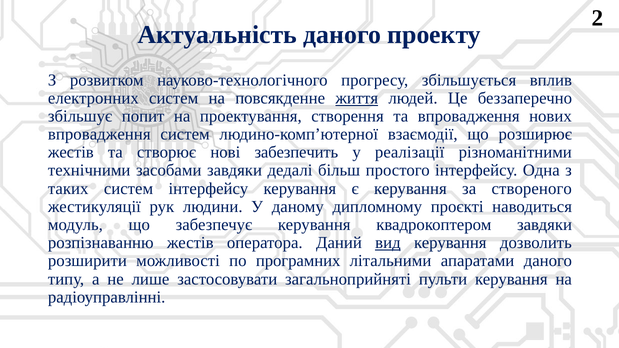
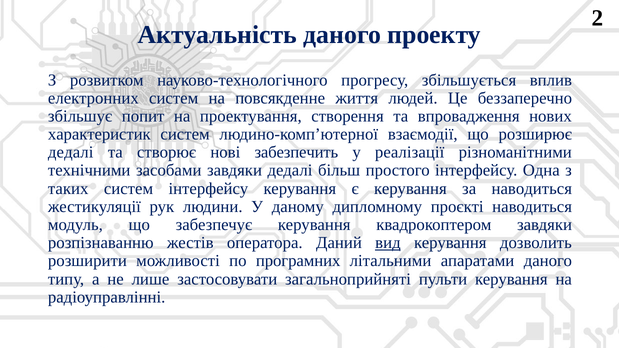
життя underline: present -> none
впровадження at (99, 134): впровадження -> характеристик
жестів at (71, 152): жестів -> дедалі
за створеного: створеного -> наводиться
